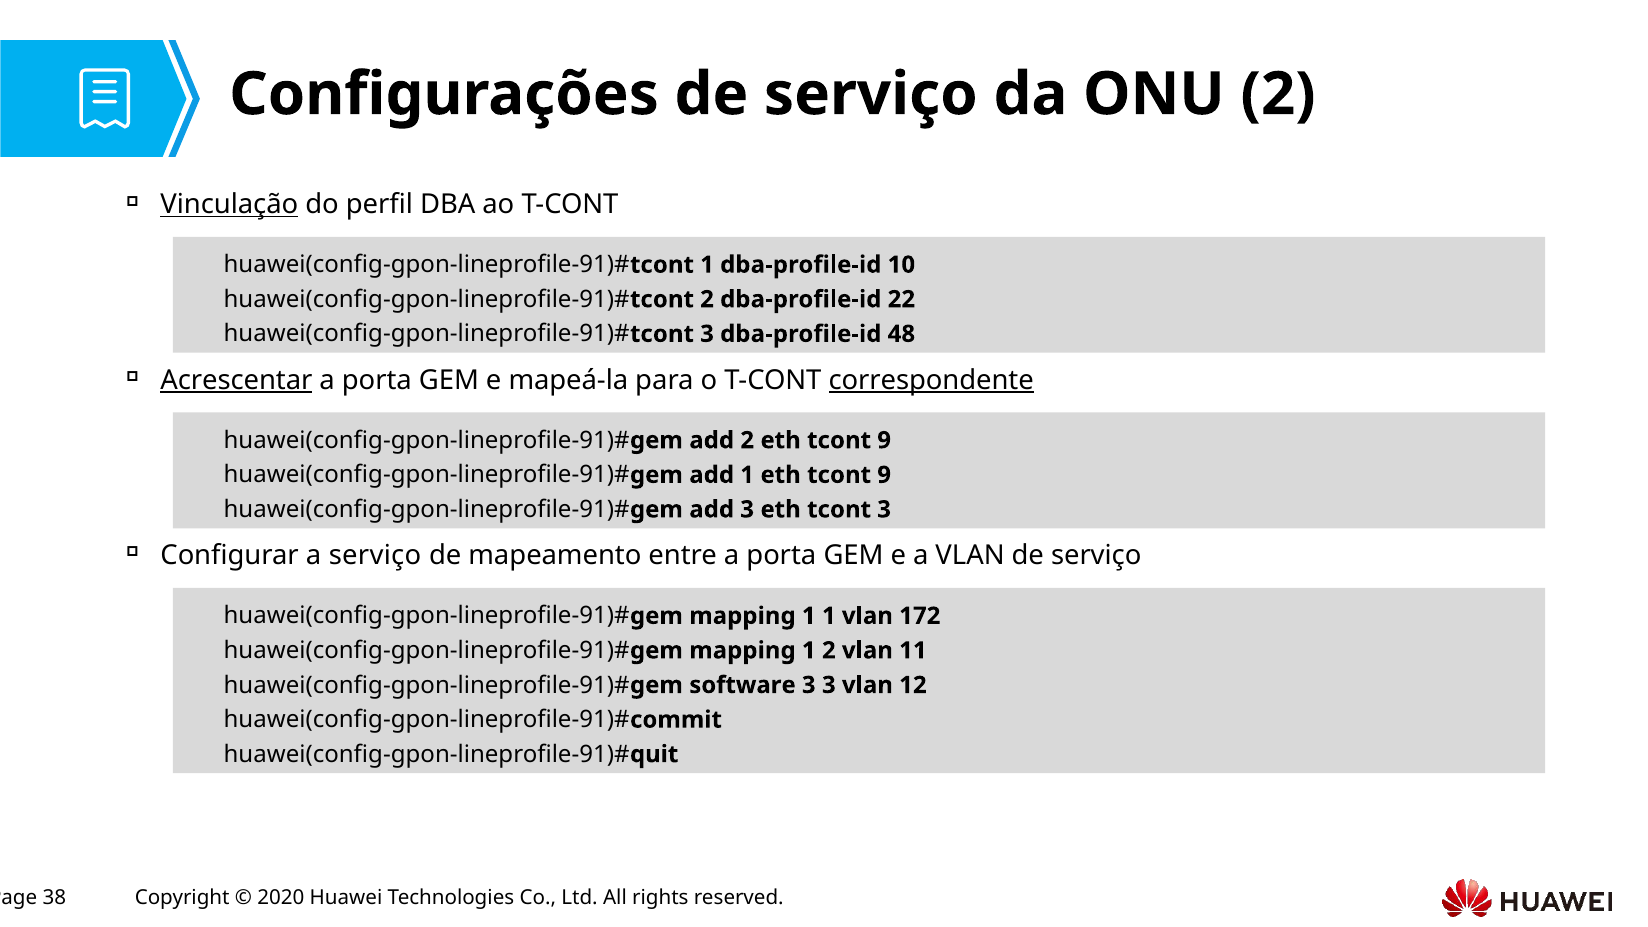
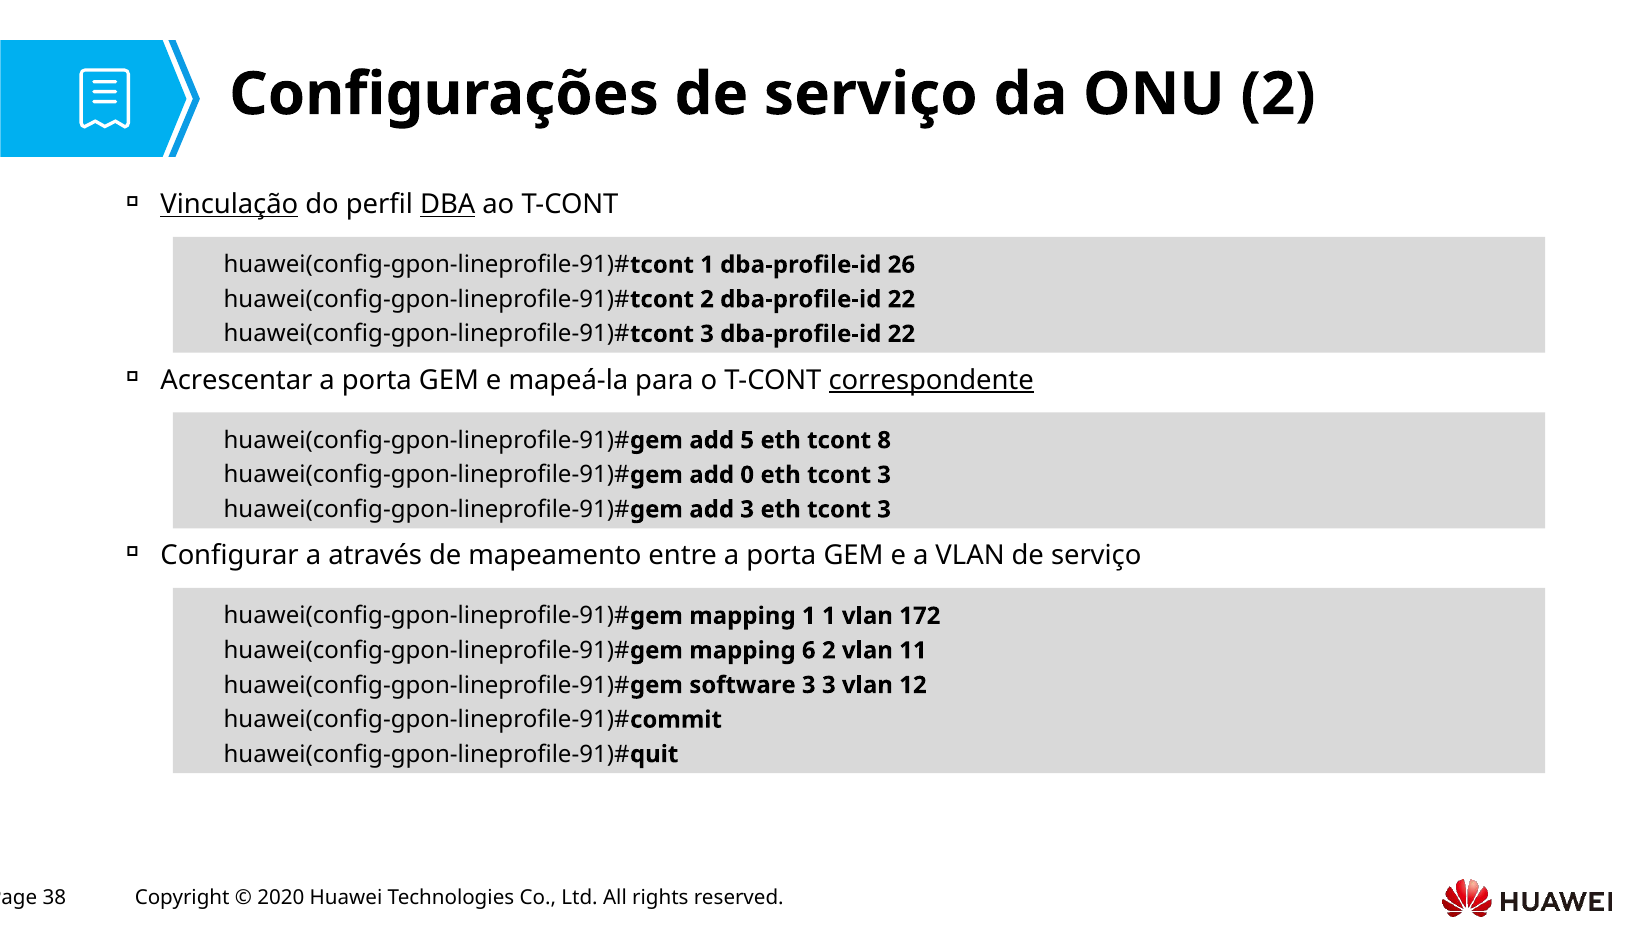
DBA underline: none -> present
10: 10 -> 26
3 dba-profile-id 48: 48 -> 22
Acrescentar underline: present -> none
add 2: 2 -> 5
9 at (884, 440): 9 -> 8
add 1: 1 -> 0
9 at (884, 475): 9 -> 3
a serviço: serviço -> através
1 at (809, 650): 1 -> 6
